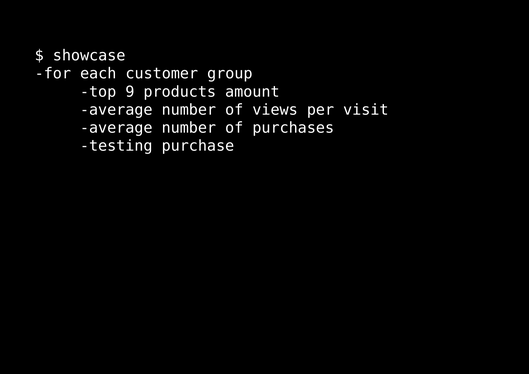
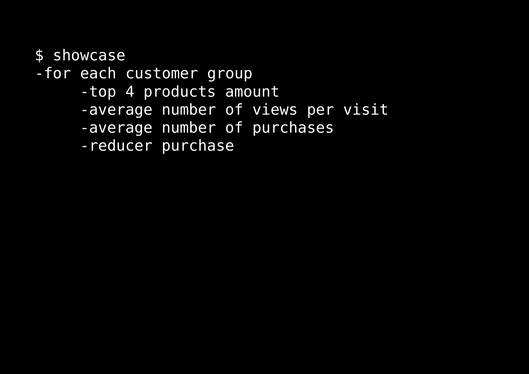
9: 9 -> 4
testing: testing -> reducer
